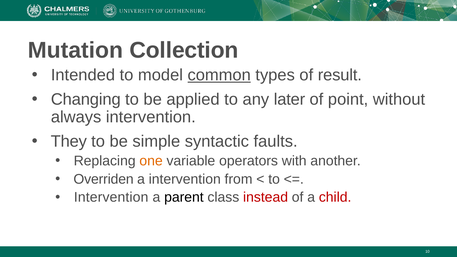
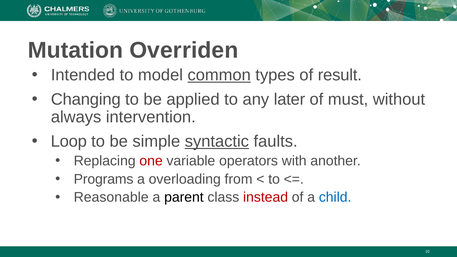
Collection: Collection -> Overriden
point: point -> must
They: They -> Loop
syntactic underline: none -> present
one colour: orange -> red
Overriden: Overriden -> Programs
a intervention: intervention -> overloading
Intervention at (111, 197): Intervention -> Reasonable
child colour: red -> blue
